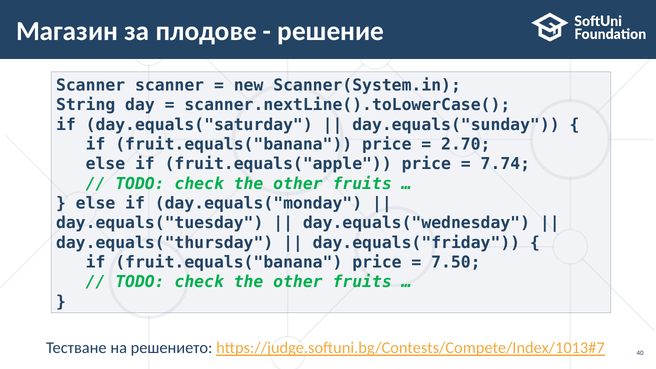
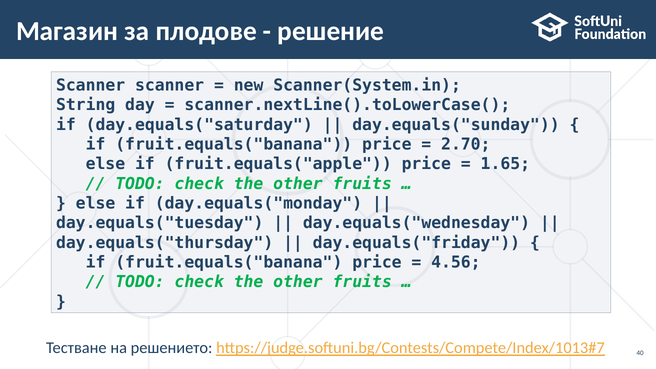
7.74: 7.74 -> 1.65
7.50: 7.50 -> 4.56
